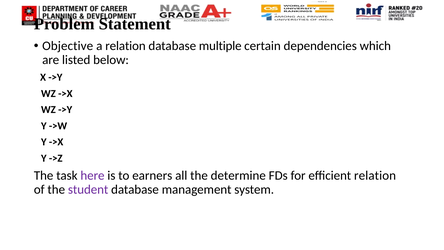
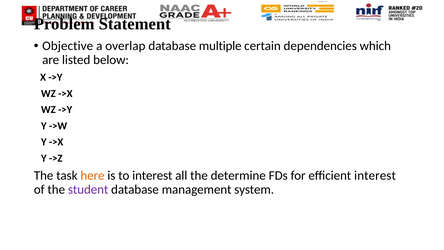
a relation: relation -> overlap
here colour: purple -> orange
to earners: earners -> interest
efficient relation: relation -> interest
